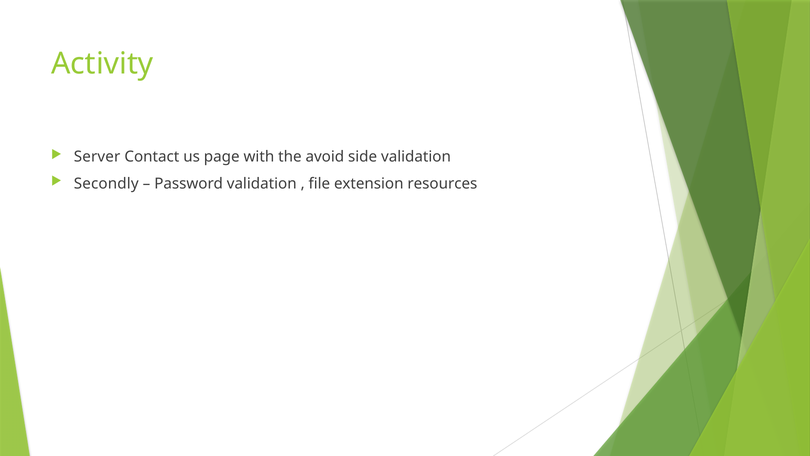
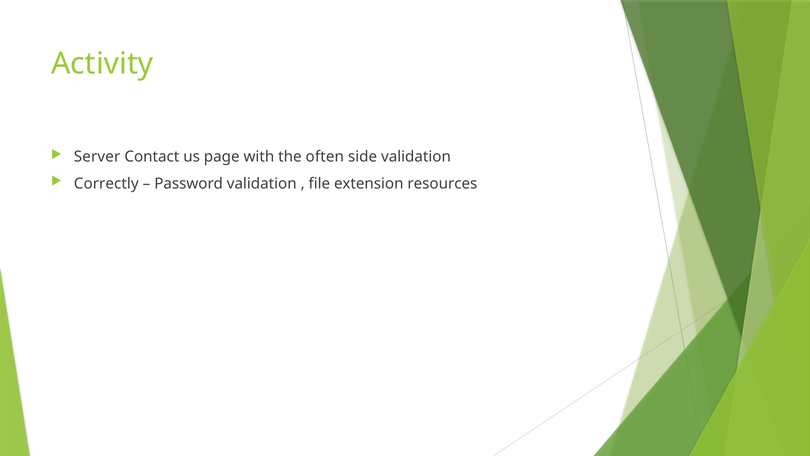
avoid: avoid -> often
Secondly: Secondly -> Correctly
